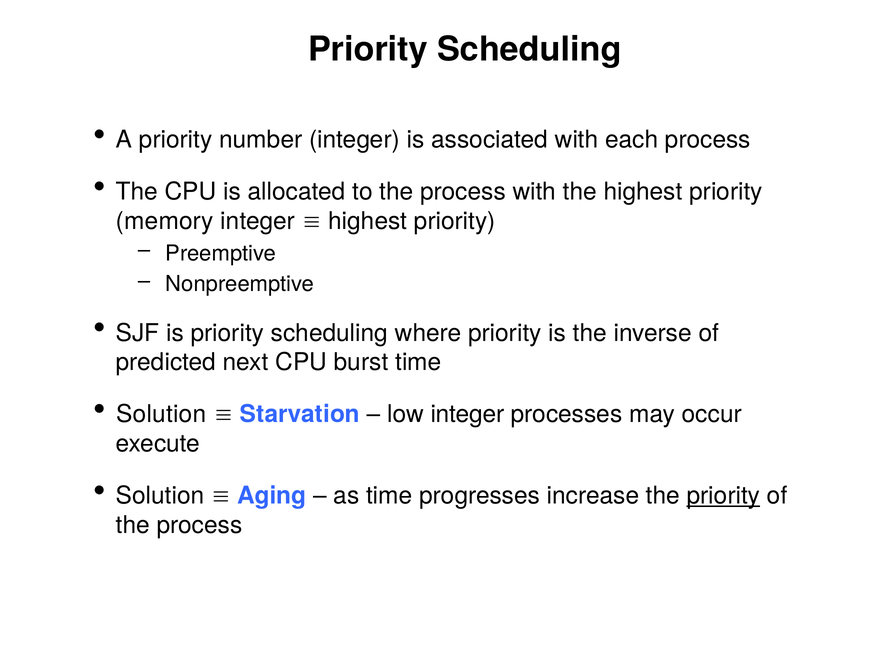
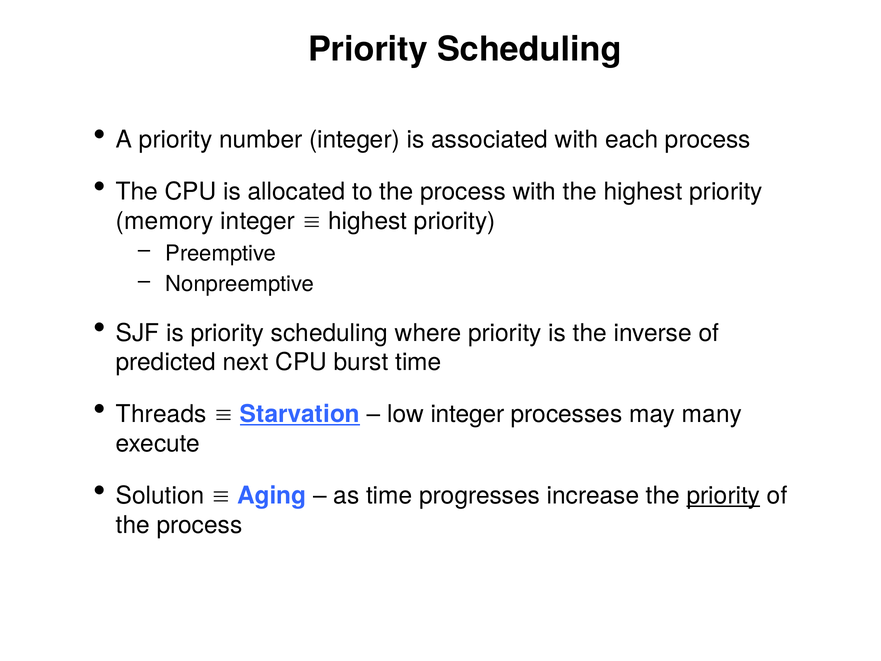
Solution at (161, 414): Solution -> Threads
Starvation underline: none -> present
occur: occur -> many
